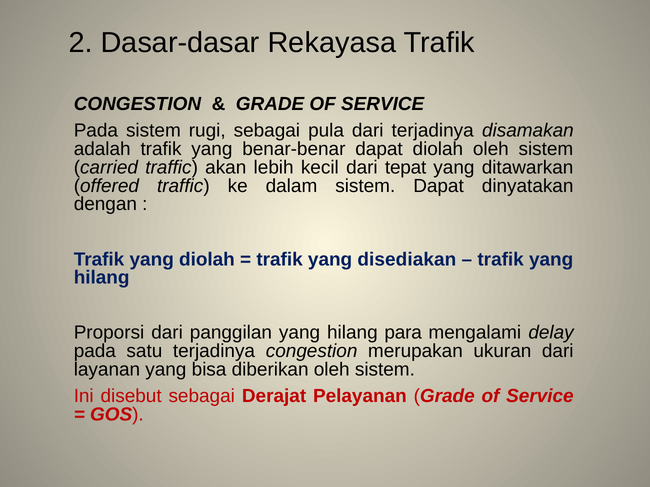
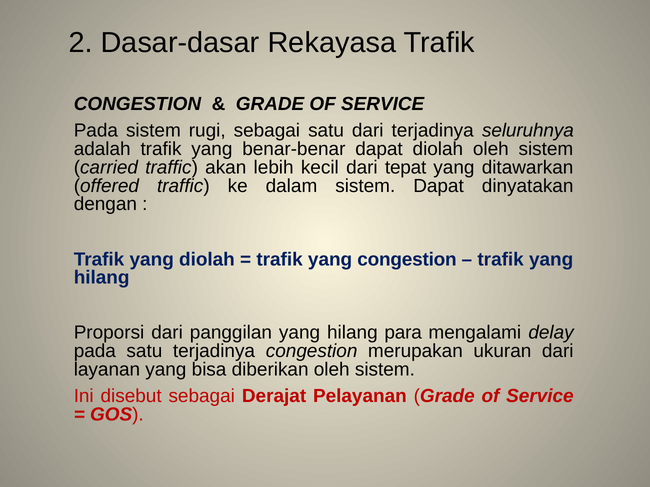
sebagai pula: pula -> satu
disamakan: disamakan -> seluruhnya
yang disediakan: disediakan -> congestion
